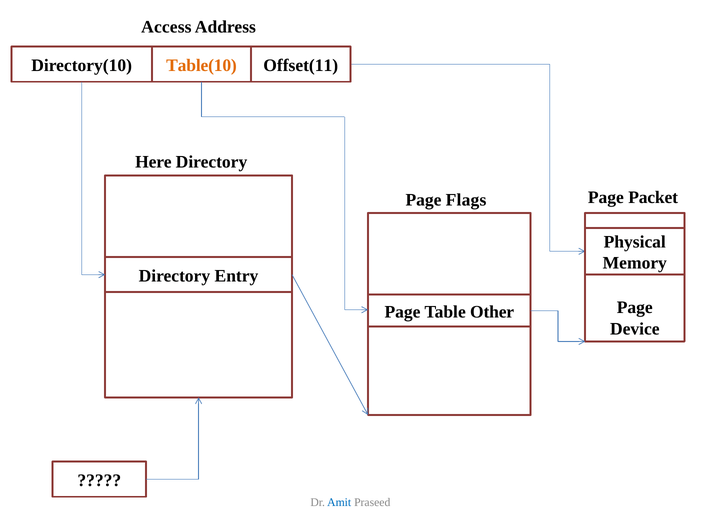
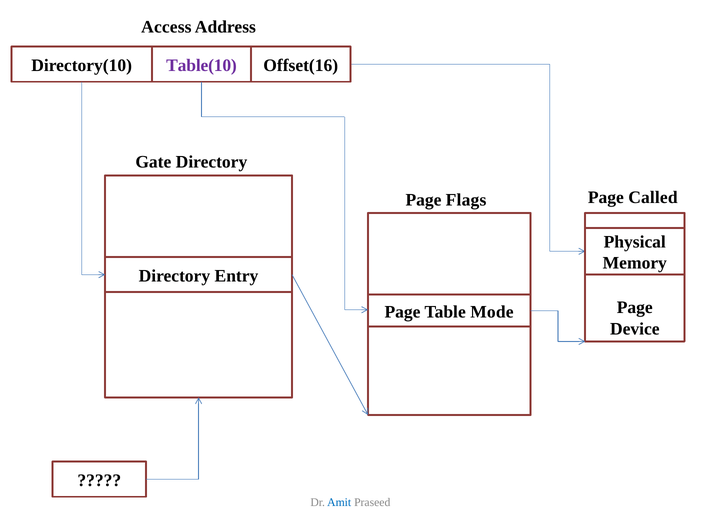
Table(10 colour: orange -> purple
Offset(11: Offset(11 -> Offset(16
Here: Here -> Gate
Packet: Packet -> Called
Other: Other -> Mode
